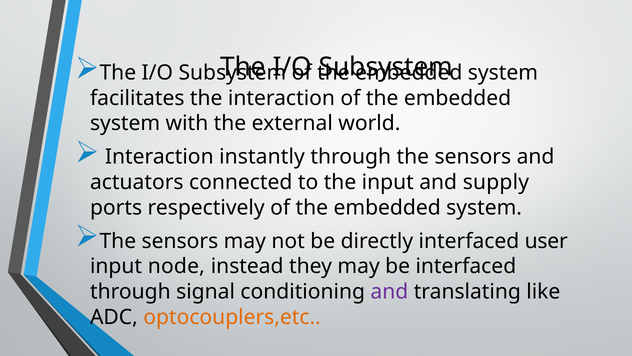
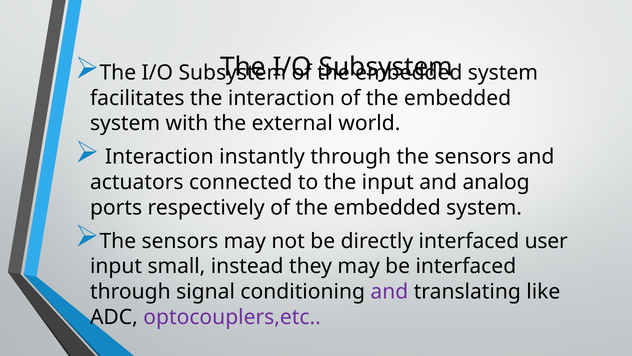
supply: supply -> analog
node: node -> small
optocouplers,etc colour: orange -> purple
